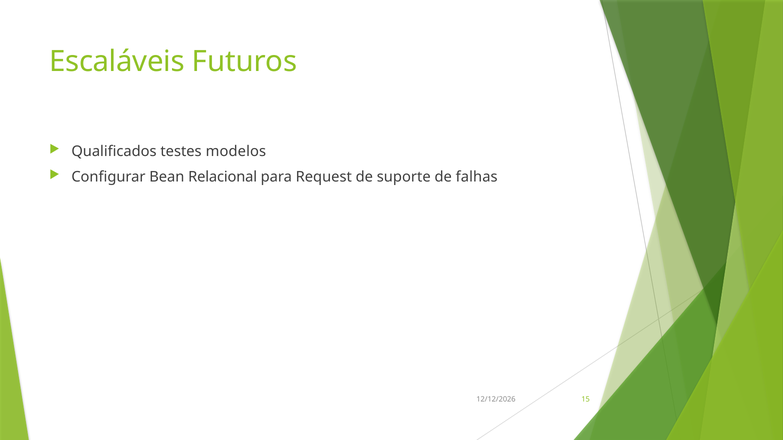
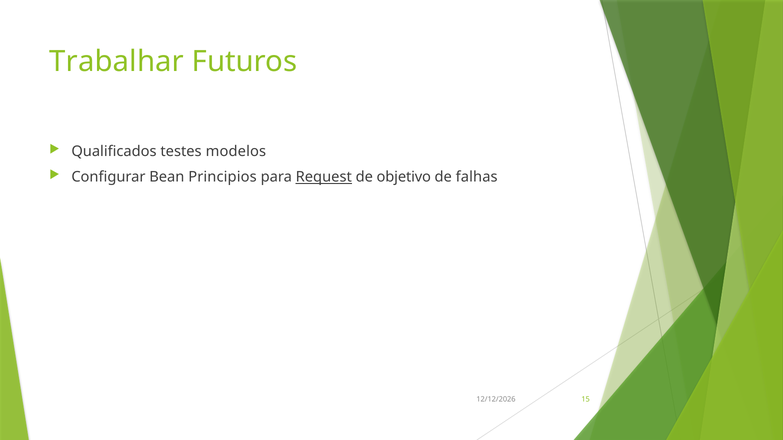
Escaláveis: Escaláveis -> Trabalhar
Relacional: Relacional -> Principios
Request underline: none -> present
suporte: suporte -> objetivo
